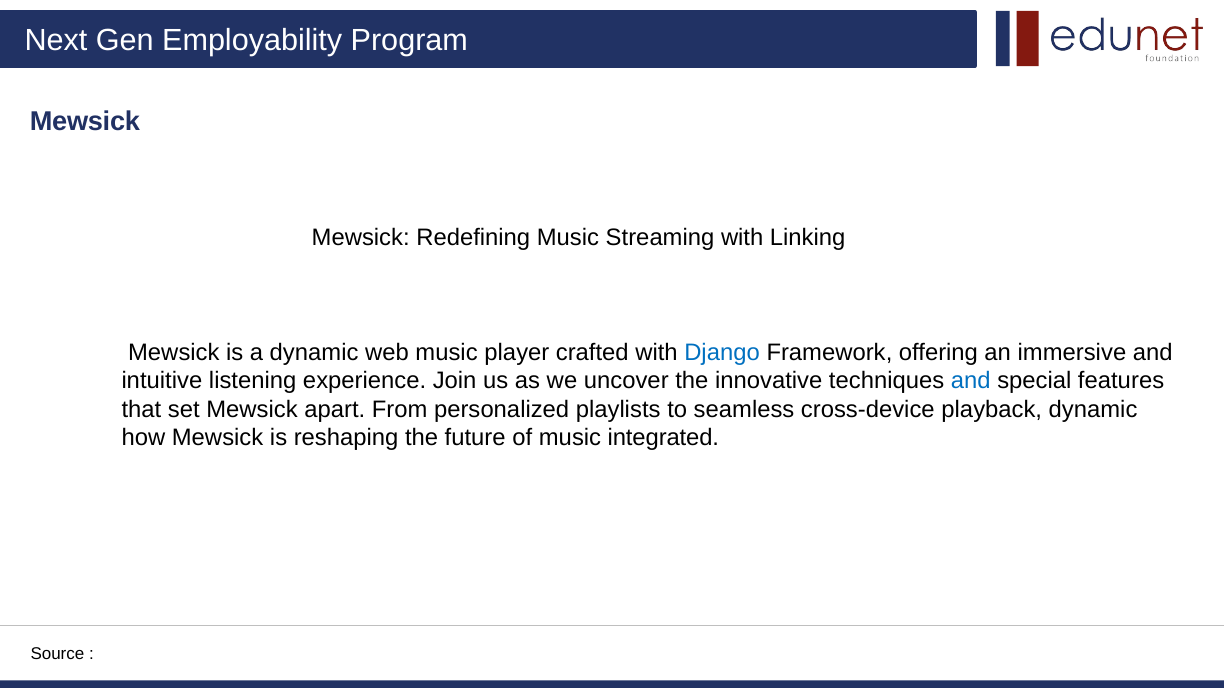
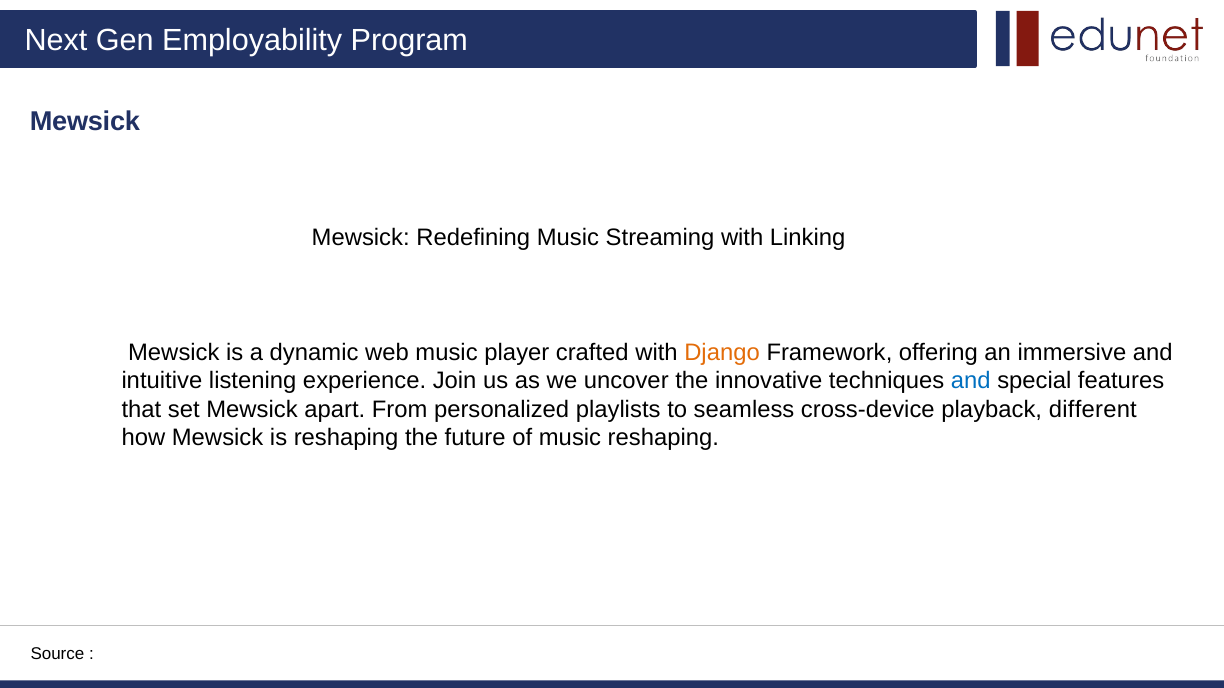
Django colour: blue -> orange
playback dynamic: dynamic -> different
music integrated: integrated -> reshaping
